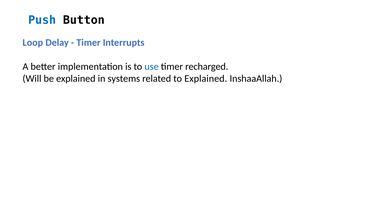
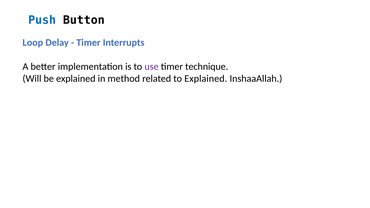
use colour: blue -> purple
recharged: recharged -> technique
systems: systems -> method
